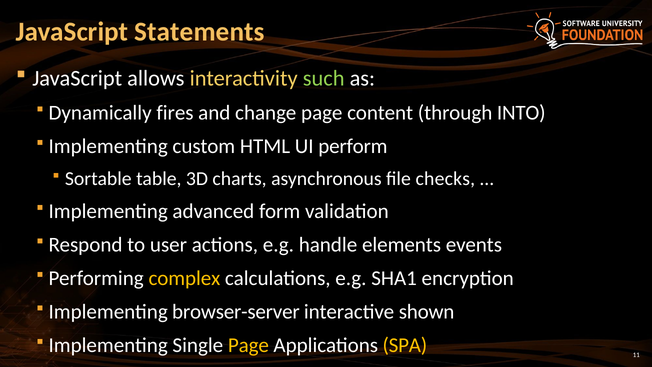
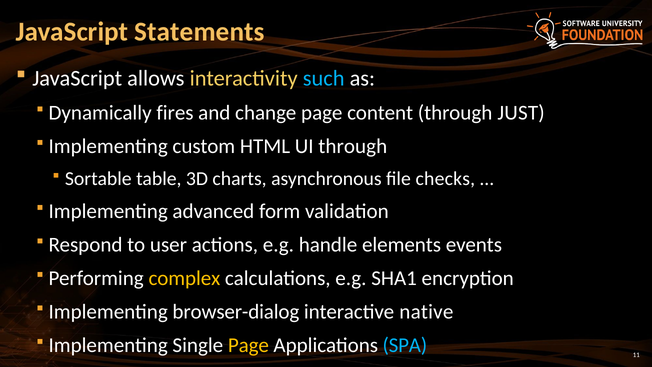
such colour: light green -> light blue
INTO: INTO -> JUST
UI perform: perform -> through
browser-server: browser-server -> browser-dialog
shown: shown -> native
SPA colour: yellow -> light blue
